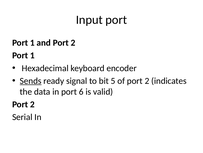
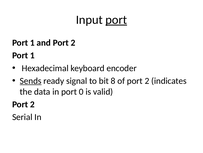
port at (116, 20) underline: none -> present
5: 5 -> 8
6: 6 -> 0
